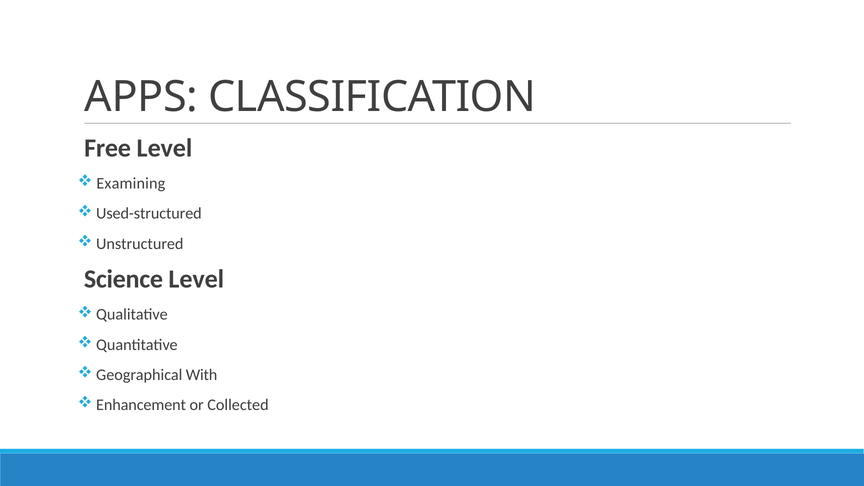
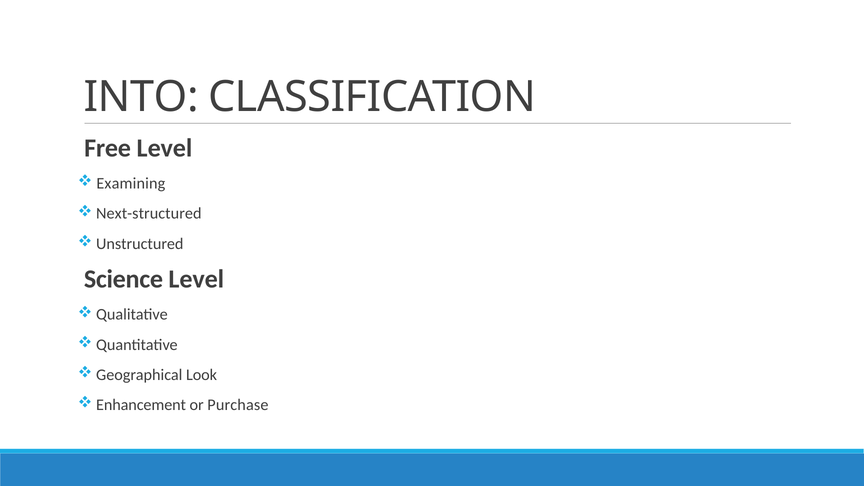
APPS: APPS -> INTO
Used-structured: Used-structured -> Next-structured
With: With -> Look
Collected: Collected -> Purchase
